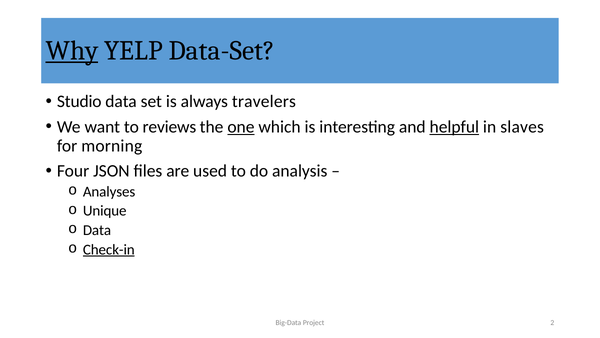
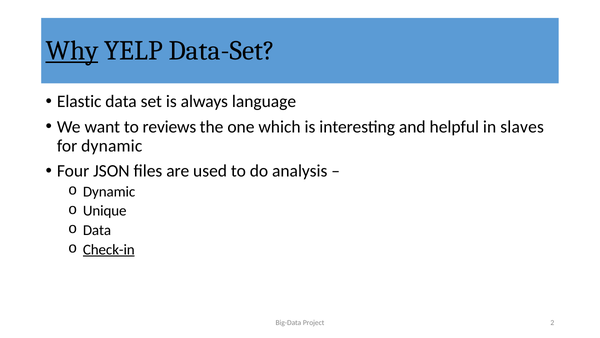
Studio: Studio -> Elastic
travelers: travelers -> language
one underline: present -> none
helpful underline: present -> none
for morning: morning -> dynamic
Analyses at (109, 191): Analyses -> Dynamic
